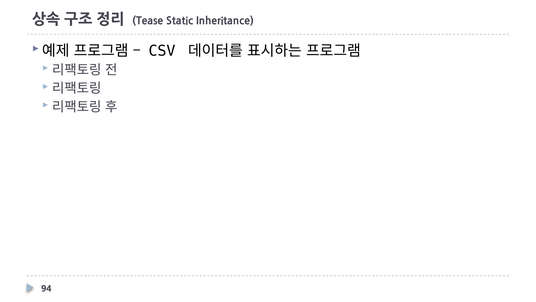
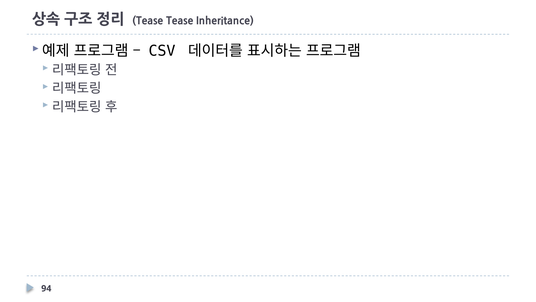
Tease Static: Static -> Tease
